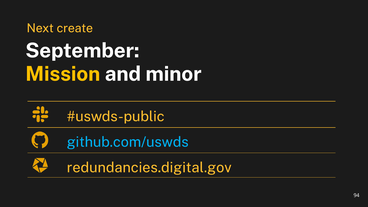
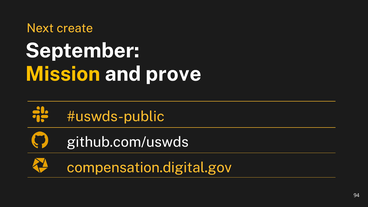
minor: minor -> prove
github.com/uswds colour: light blue -> white
redundancies.digital.gov: redundancies.digital.gov -> compensation.digital.gov
